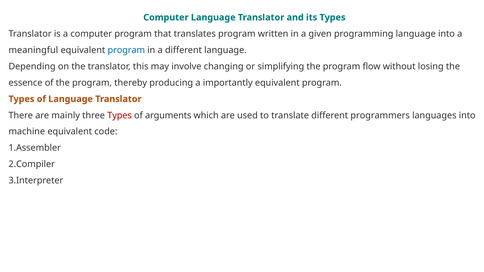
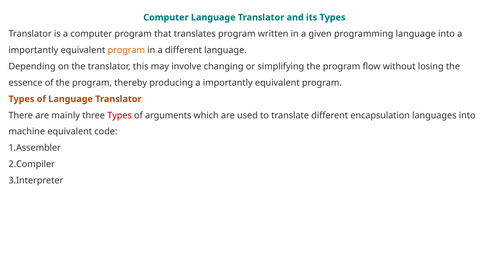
meaningful at (33, 50): meaningful -> importantly
program at (126, 50) colour: blue -> orange
programmers: programmers -> encapsulation
